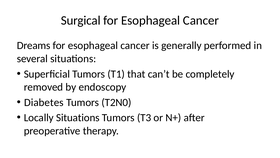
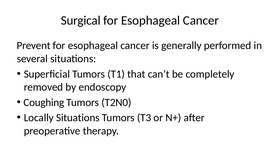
Dreams: Dreams -> Prevent
Diabetes: Diabetes -> Coughing
